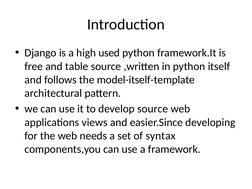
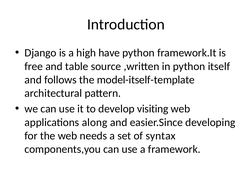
used: used -> have
develop source: source -> visiting
views: views -> along
